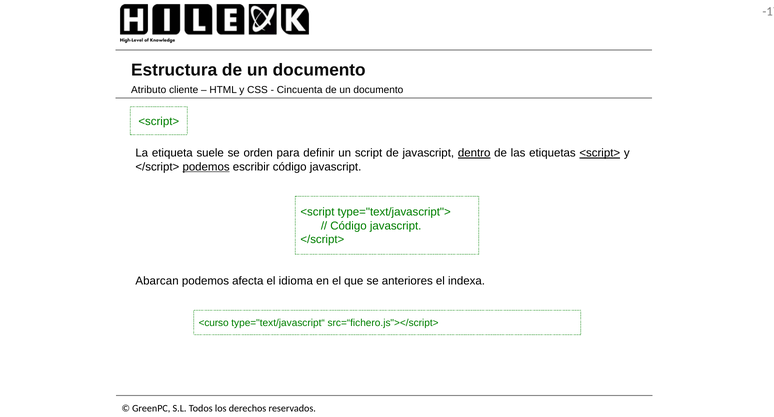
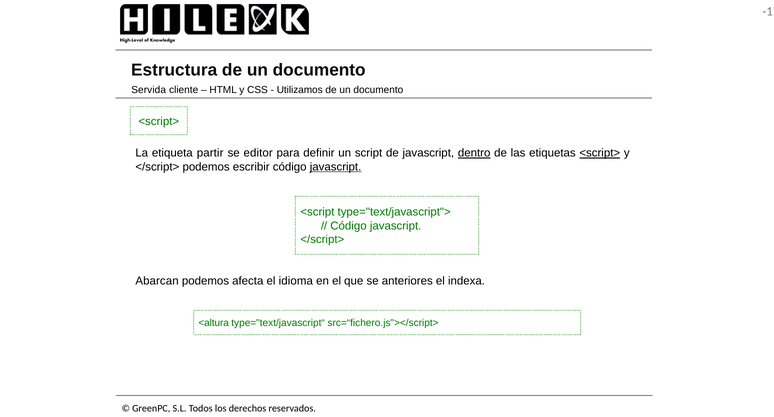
Atributo: Atributo -> Servida
Cincuenta: Cincuenta -> Utilizamos
suele: suele -> partir
orden: orden -> editor
podemos at (206, 167) underline: present -> none
javascript at (336, 167) underline: none -> present
<curso: <curso -> <altura
